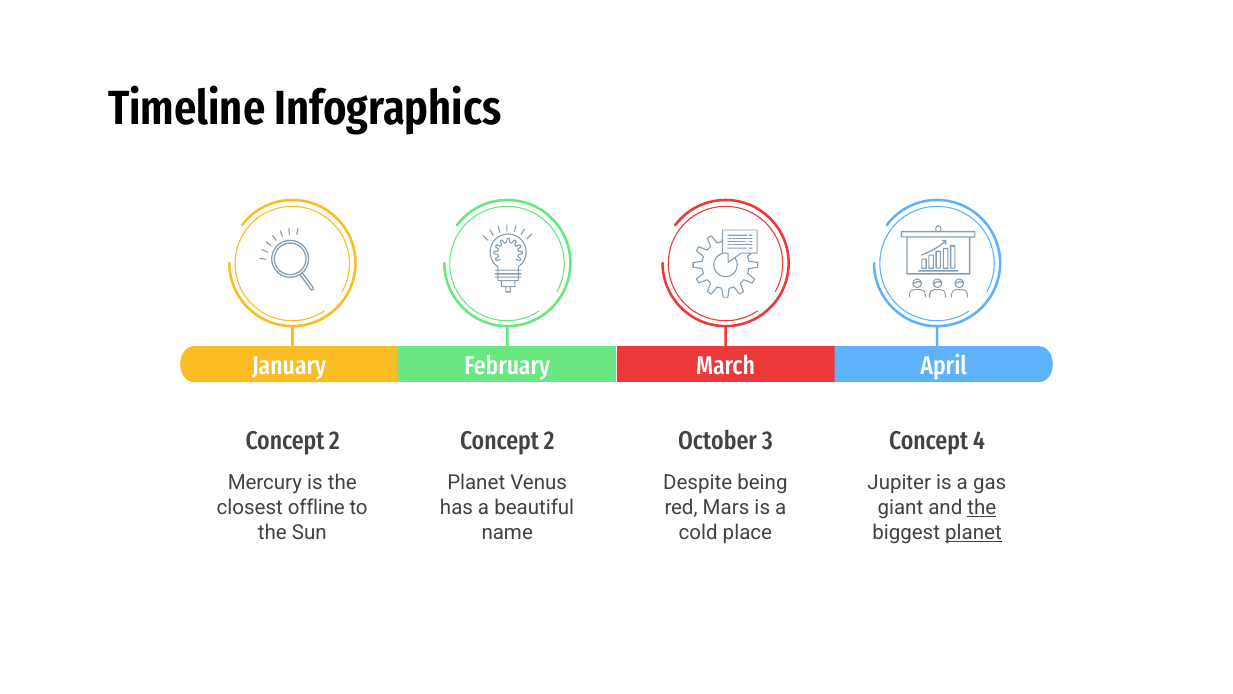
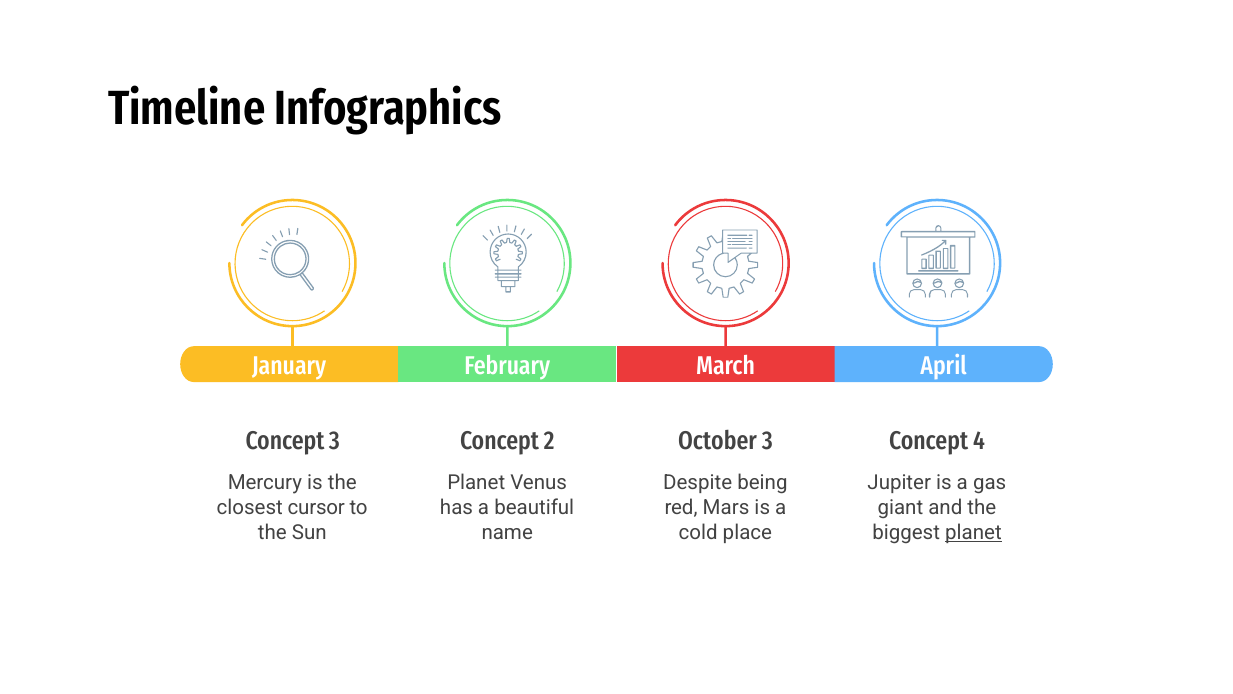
2 at (334, 441): 2 -> 3
offline: offline -> cursor
the at (982, 507) underline: present -> none
